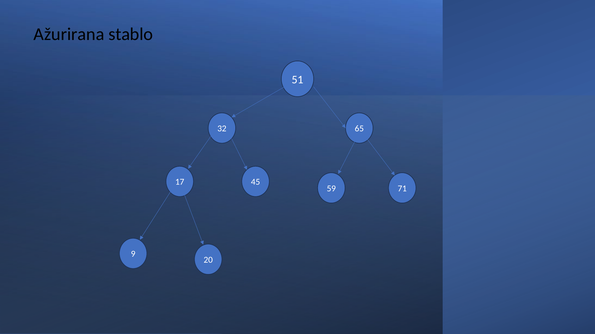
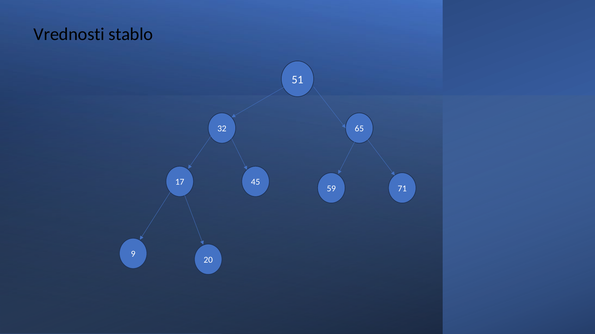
Ažurirana: Ažurirana -> Vrednosti
